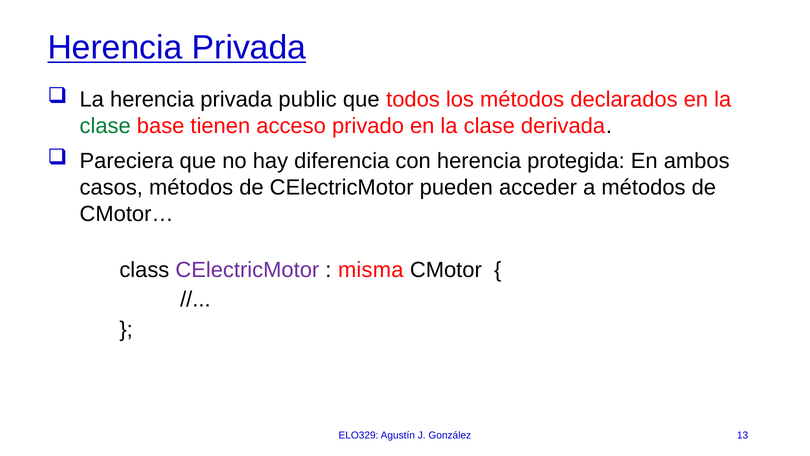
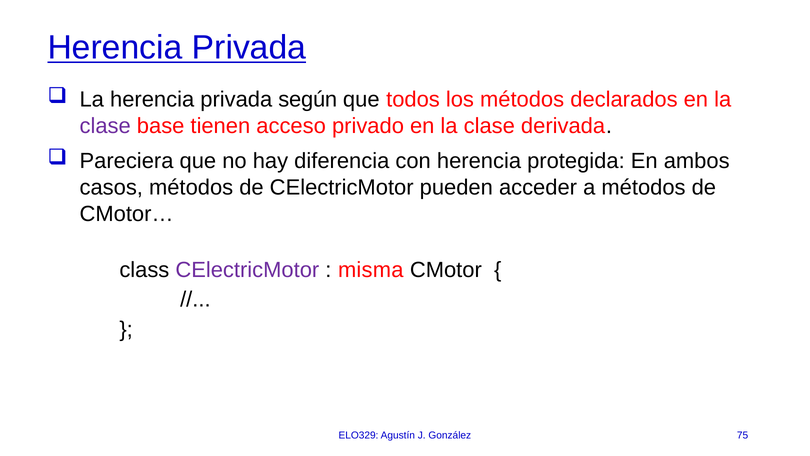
public: public -> según
clase at (105, 126) colour: green -> purple
13: 13 -> 75
